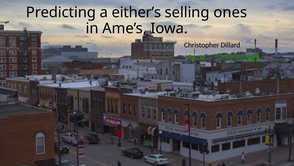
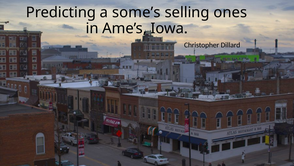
either’s: either’s -> some’s
